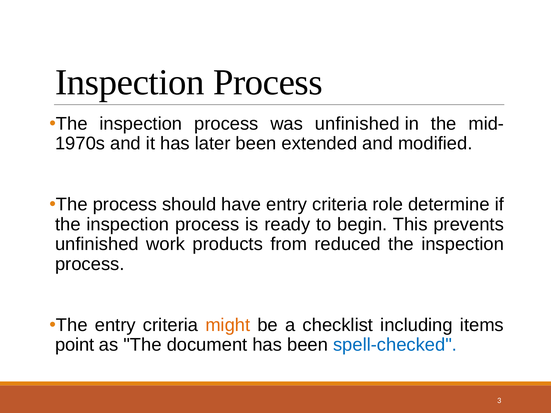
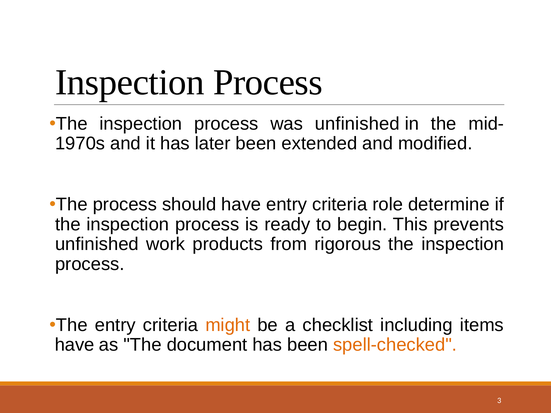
reduced: reduced -> rigorous
point at (75, 345): point -> have
spell-checked colour: blue -> orange
